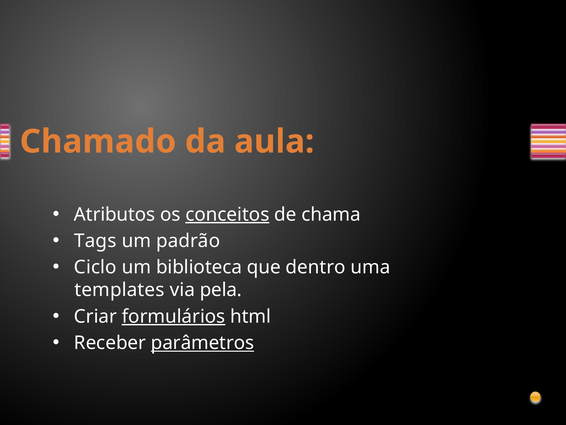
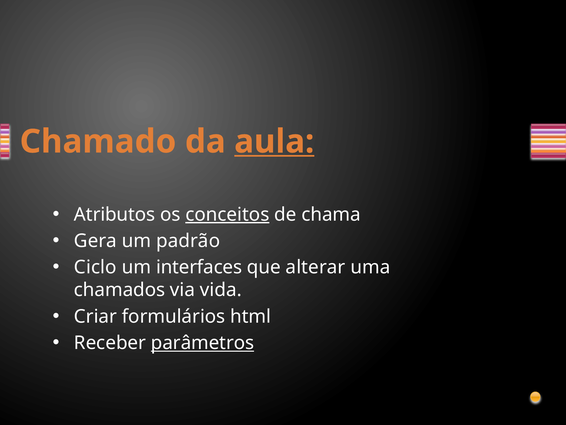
aula underline: none -> present
Tags: Tags -> Gera
biblioteca: biblioteca -> interfaces
dentro: dentro -> alterar
templates: templates -> chamados
pela: pela -> vida
formulários underline: present -> none
